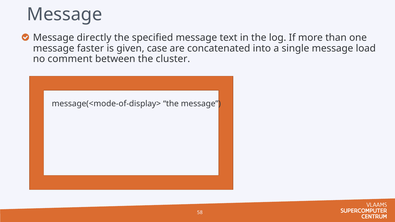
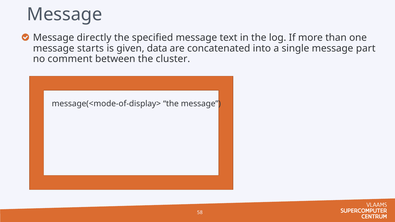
faster: faster -> starts
case: case -> data
load: load -> part
